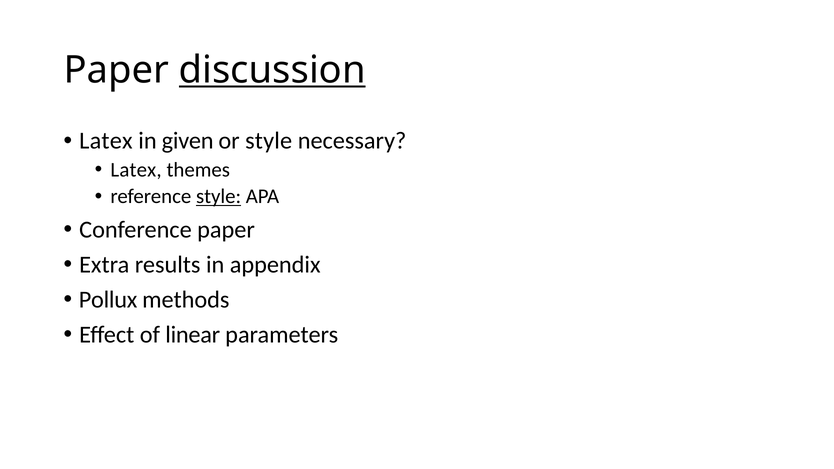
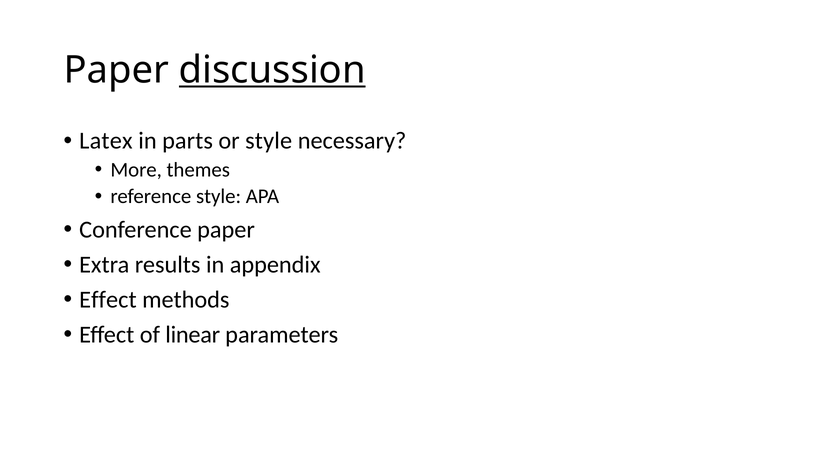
given: given -> parts
Latex at (136, 170): Latex -> More
style at (219, 197) underline: present -> none
Pollux at (108, 300): Pollux -> Effect
